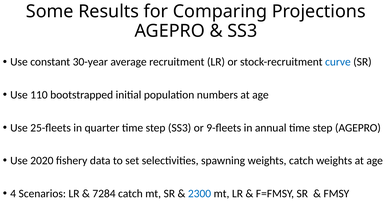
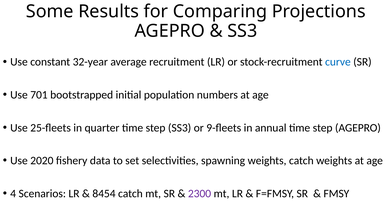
30-year: 30-year -> 32-year
110: 110 -> 701
7284: 7284 -> 8454
2300 colour: blue -> purple
